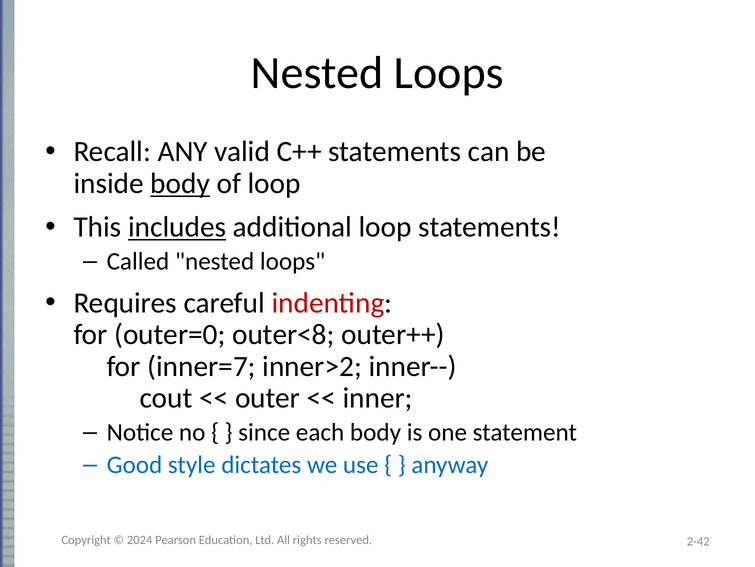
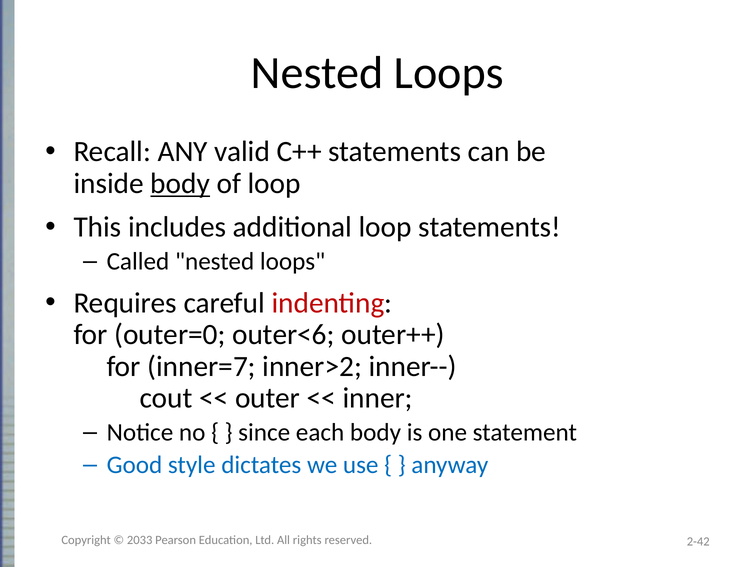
includes underline: present -> none
outer<8: outer<8 -> outer<6
2024: 2024 -> 2033
